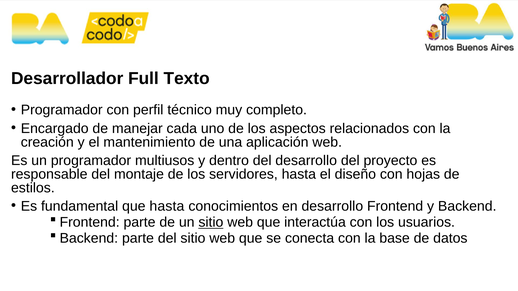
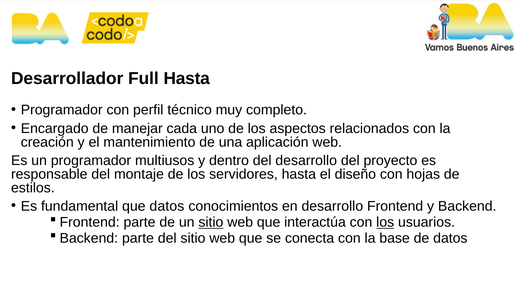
Full Texto: Texto -> Hasta
que hasta: hasta -> datos
los at (385, 223) underline: none -> present
